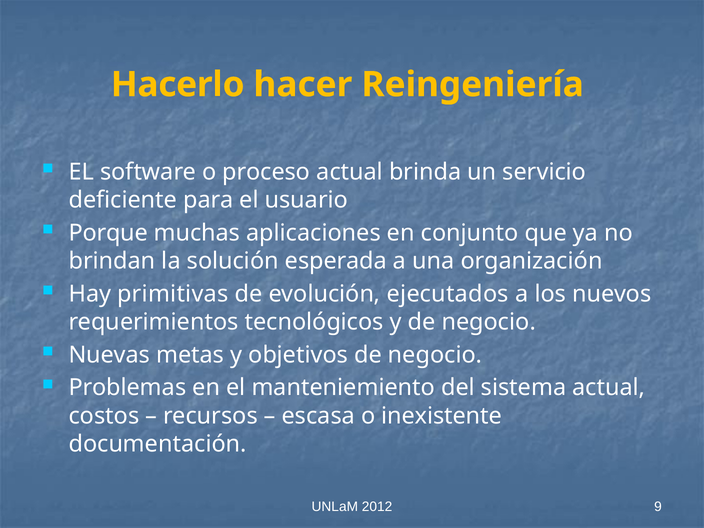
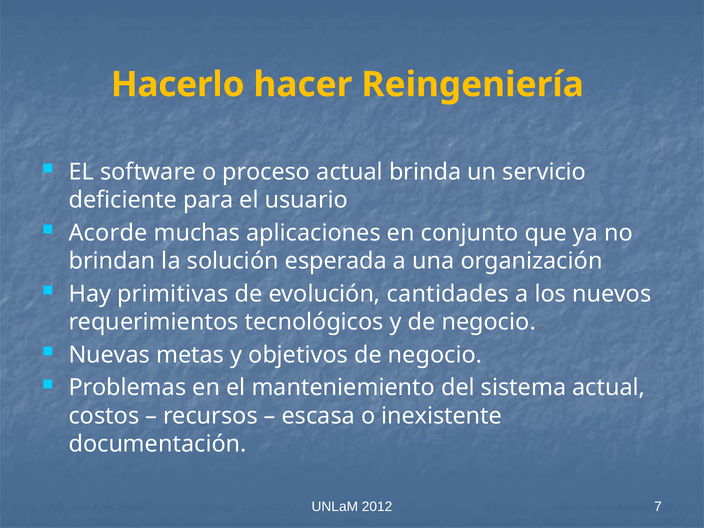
Porque: Porque -> Acorde
ejecutados: ejecutados -> cantidades
9: 9 -> 7
